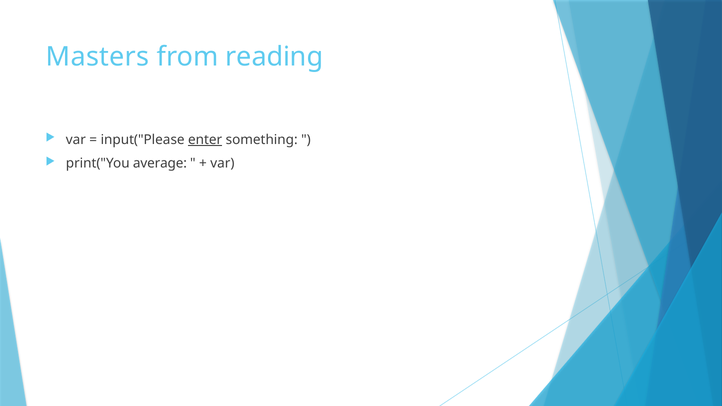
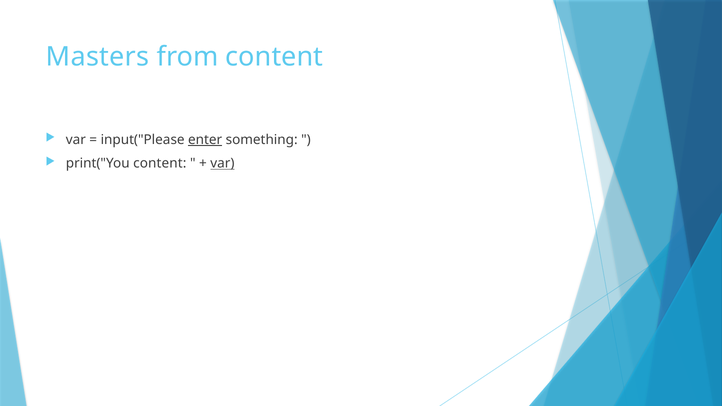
from reading: reading -> content
print("You average: average -> content
var at (222, 164) underline: none -> present
